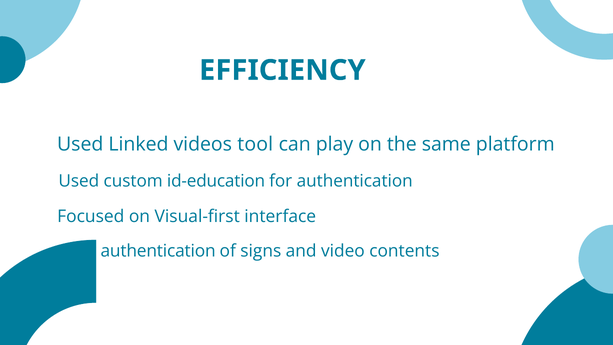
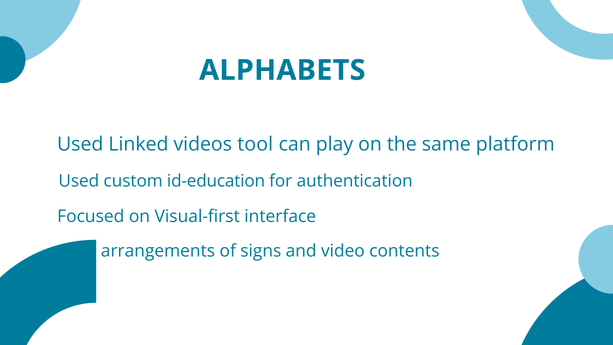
EFFICIENCY: EFFICIENCY -> ALPHABETS
clear authentication: authentication -> arrangements
